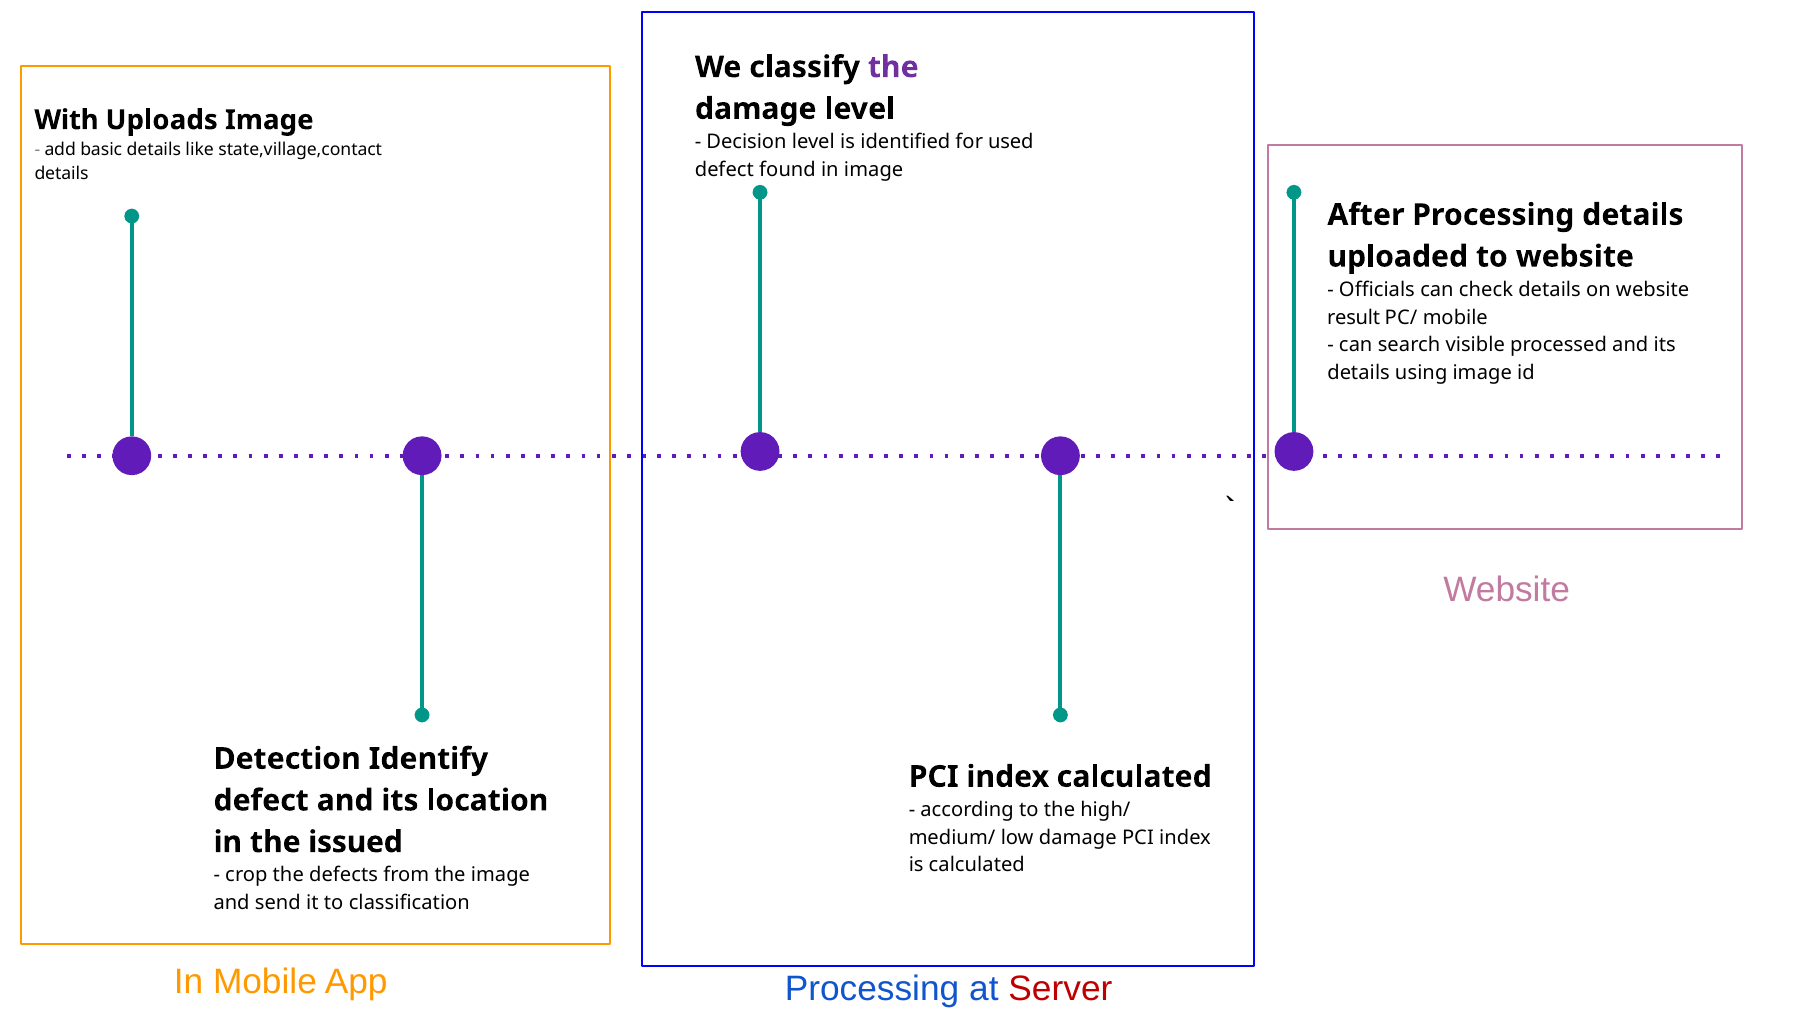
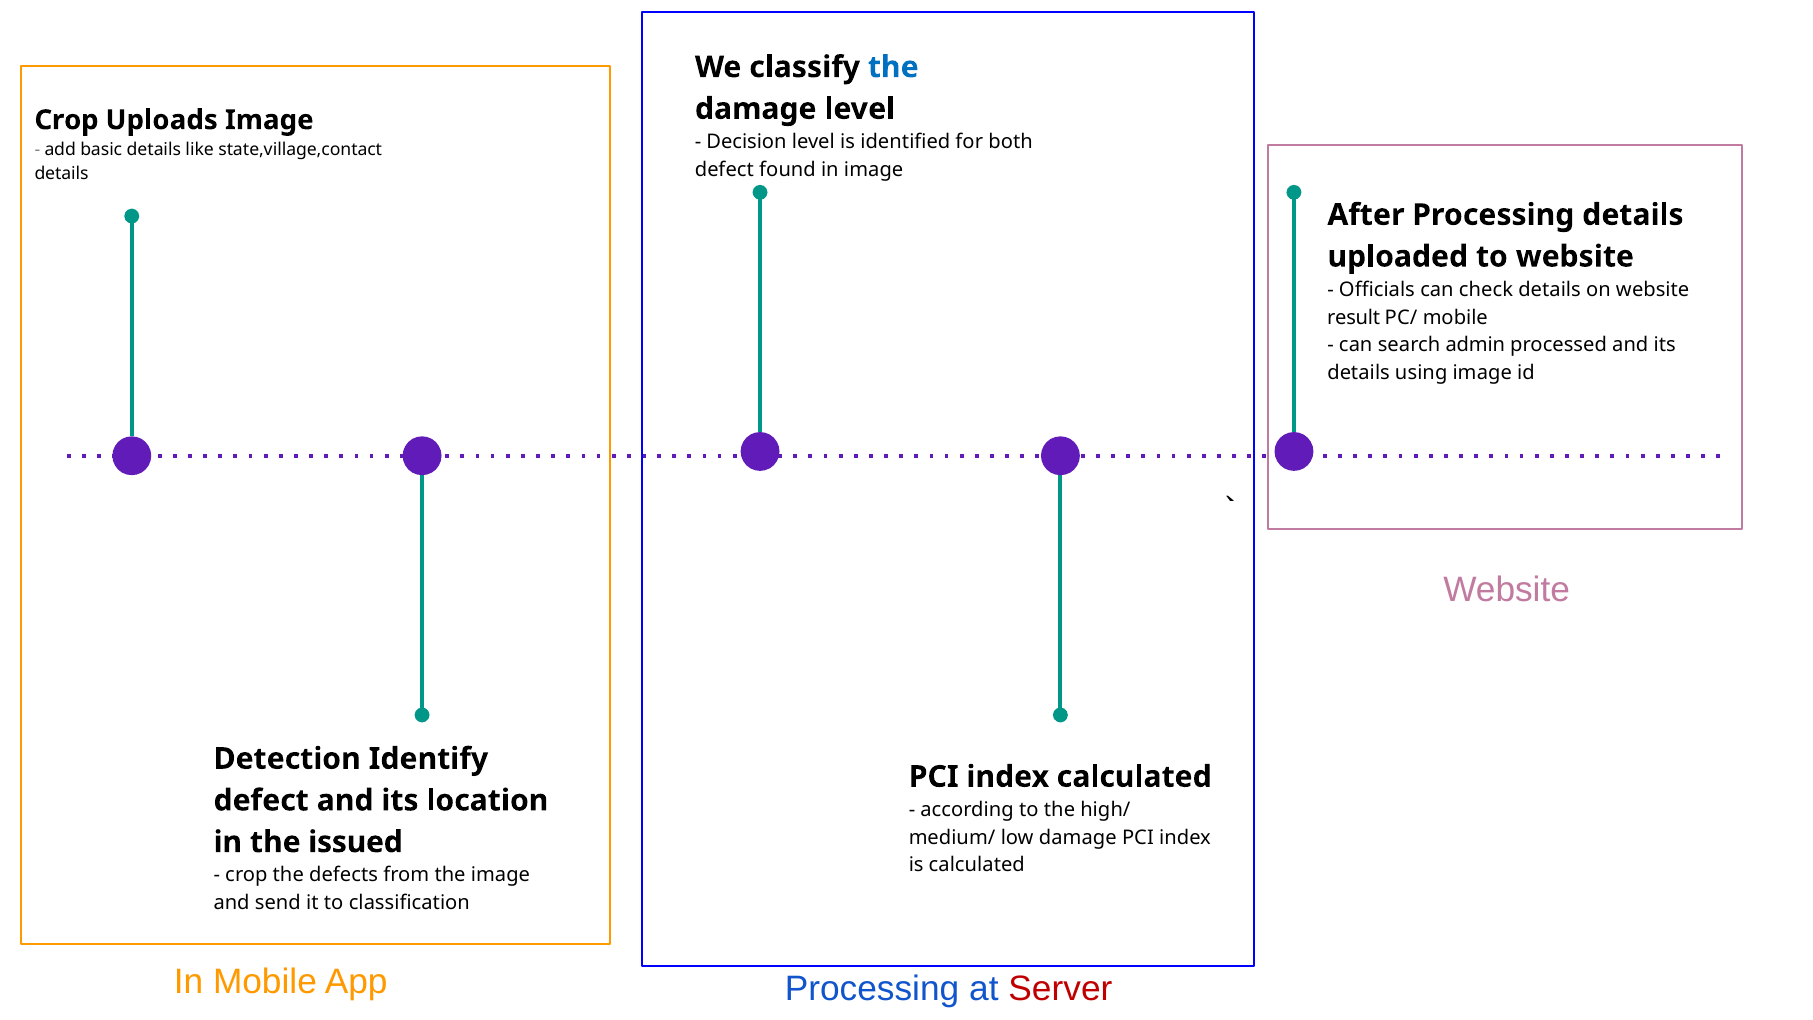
the at (893, 67) colour: purple -> blue
With at (67, 120): With -> Crop
used: used -> both
visible: visible -> admin
